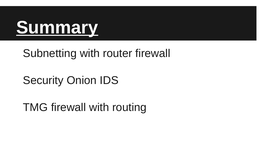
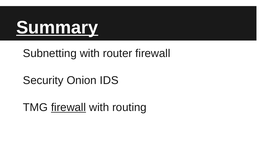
firewall at (68, 107) underline: none -> present
